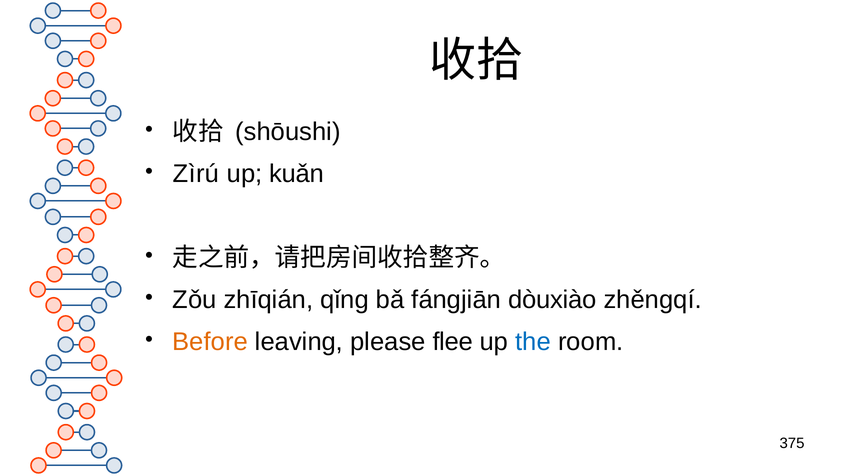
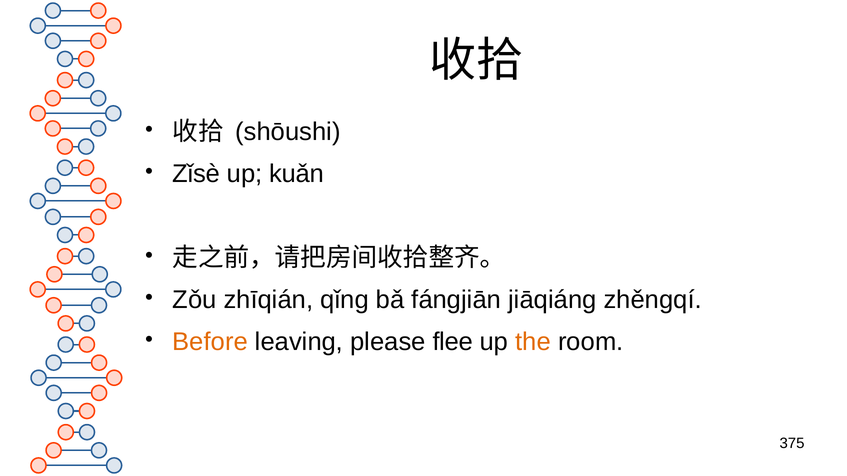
Zìrú: Zìrú -> Zǐsè
dòuxiào: dòuxiào -> jiāqiáng
the colour: blue -> orange
